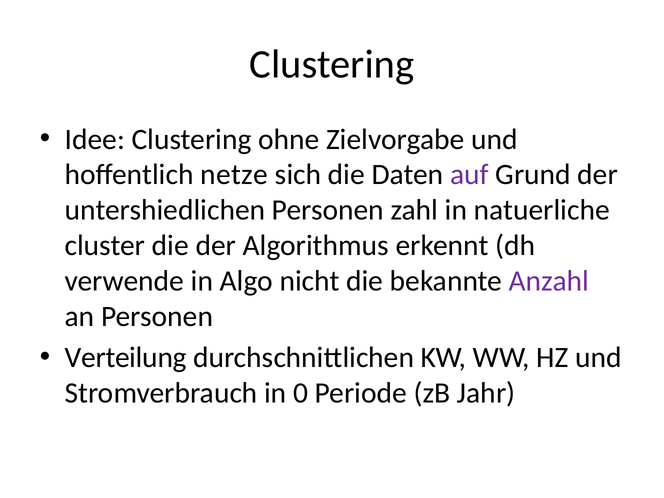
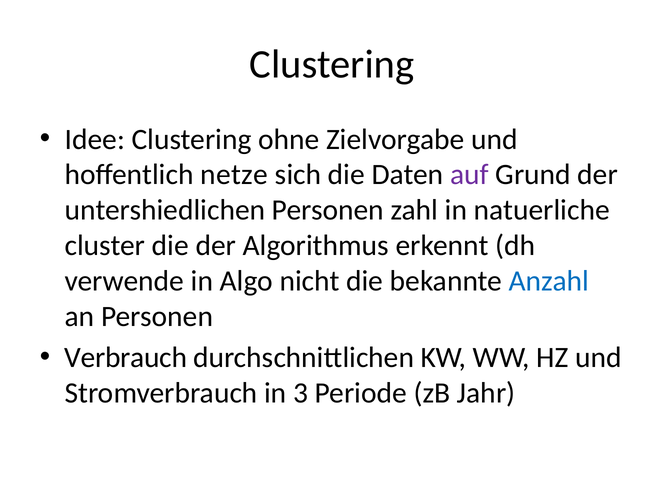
Anzahl colour: purple -> blue
Verteilung: Verteilung -> Verbrauch
0: 0 -> 3
